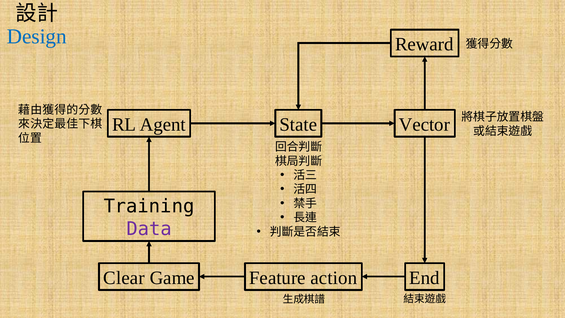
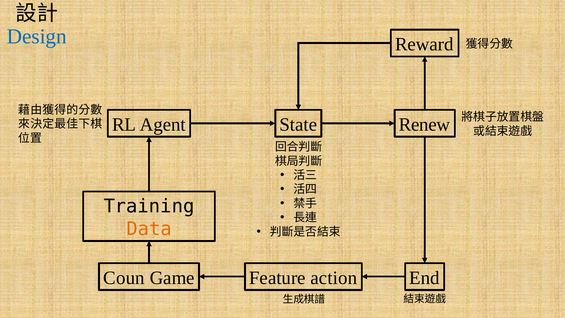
Vector: Vector -> Renew
Data colour: purple -> orange
Clear: Clear -> Coun
